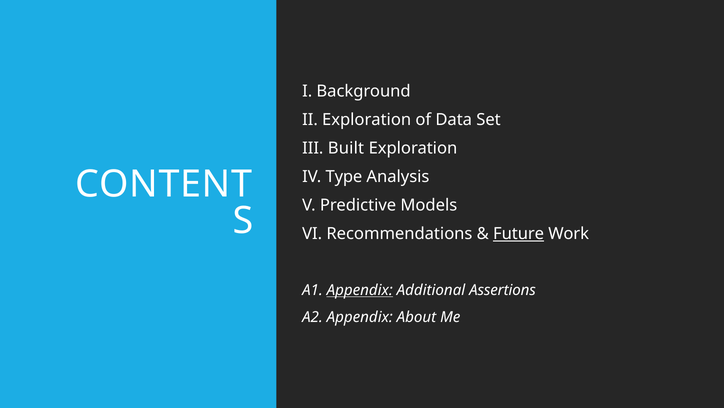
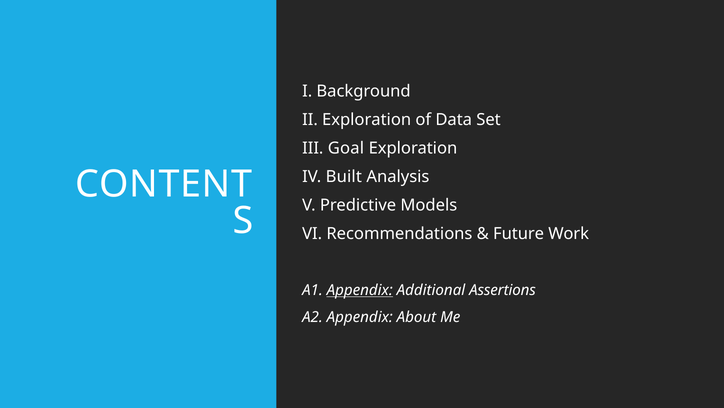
Built: Built -> Goal
Type: Type -> Built
Future underline: present -> none
